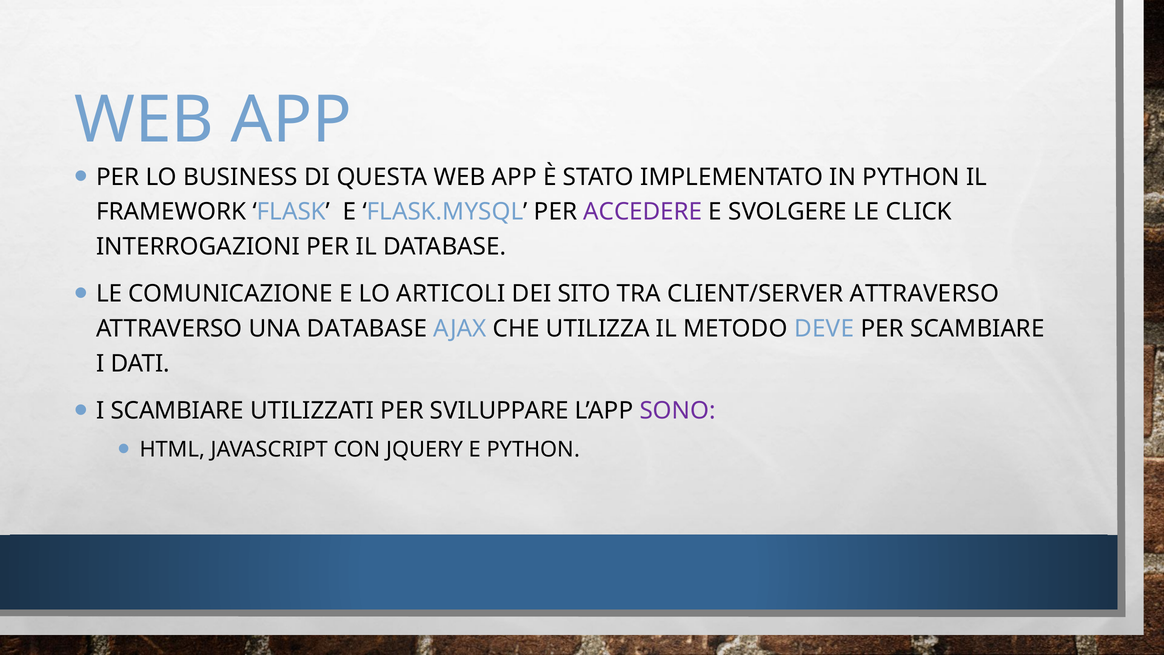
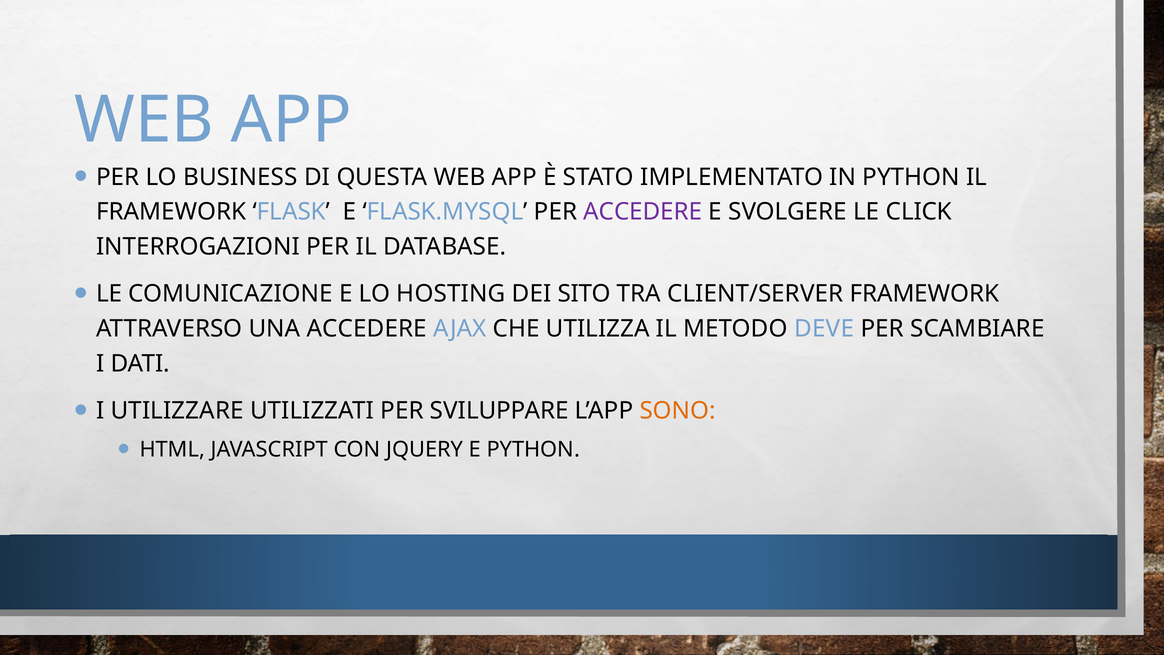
ARTICOLI: ARTICOLI -> HOSTING
CLIENT/SERVER ATTRAVERSO: ATTRAVERSO -> FRAMEWORK
UNA DATABASE: DATABASE -> ACCEDERE
I SCAMBIARE: SCAMBIARE -> UTILIZZARE
SONO colour: purple -> orange
